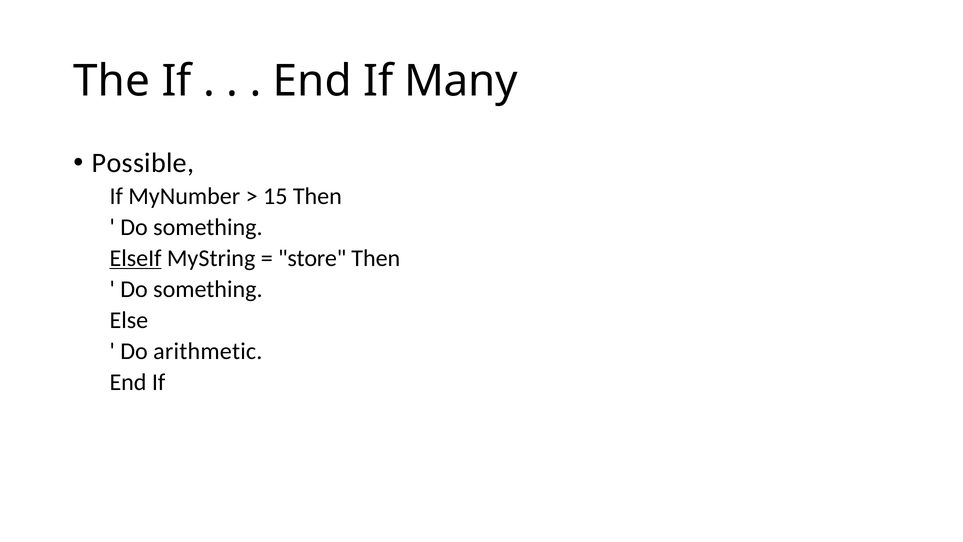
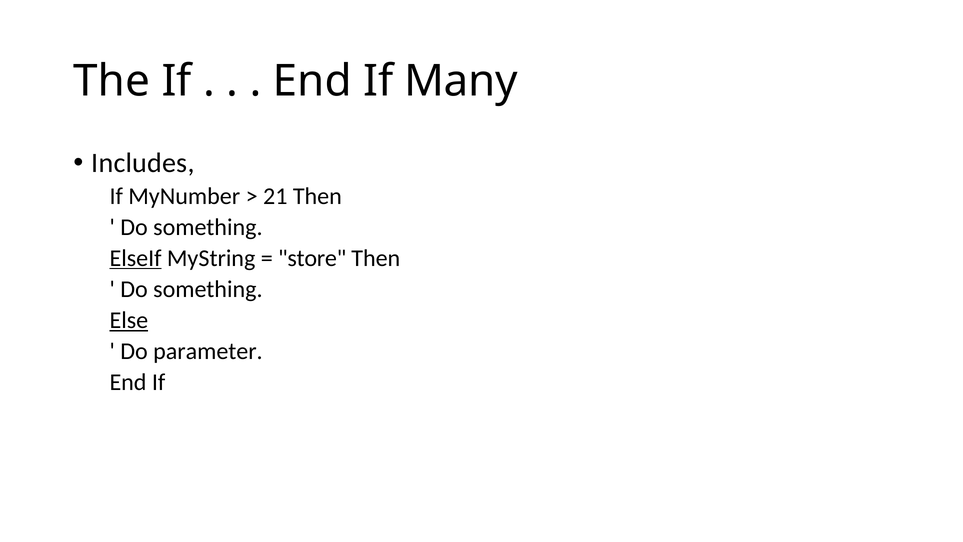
Possible: Possible -> Includes
15: 15 -> 21
Else underline: none -> present
arithmetic: arithmetic -> parameter
